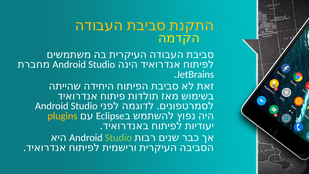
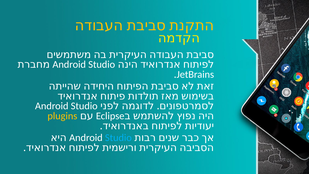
Studio at (118, 138) colour: light green -> light blue
